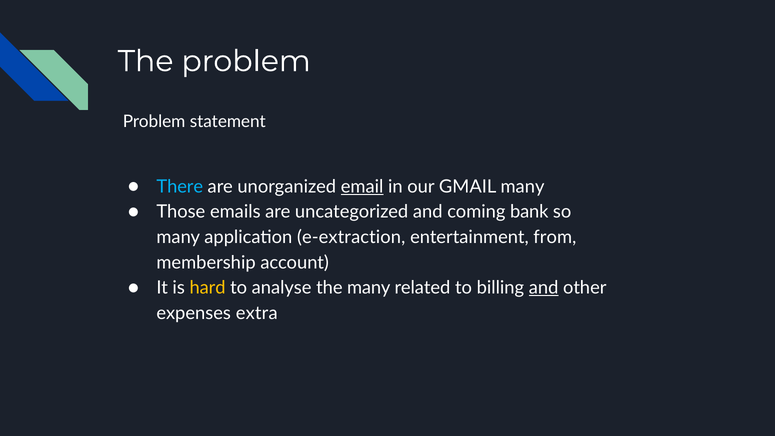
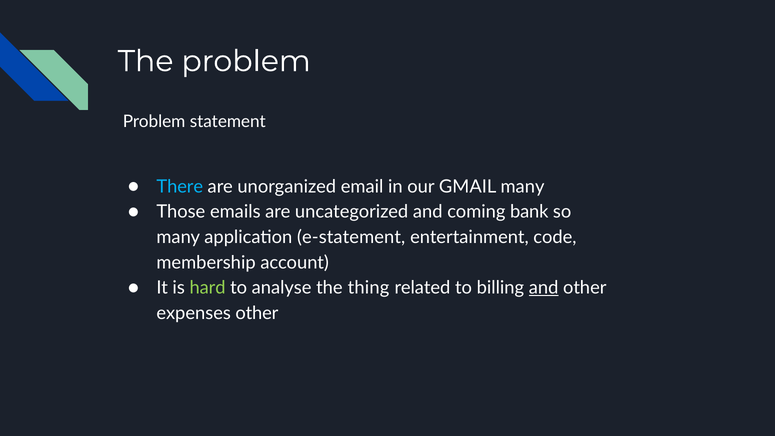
email underline: present -> none
e-extraction: e-extraction -> e-statement
from: from -> code
hard colour: yellow -> light green
the many: many -> thing
expenses extra: extra -> other
